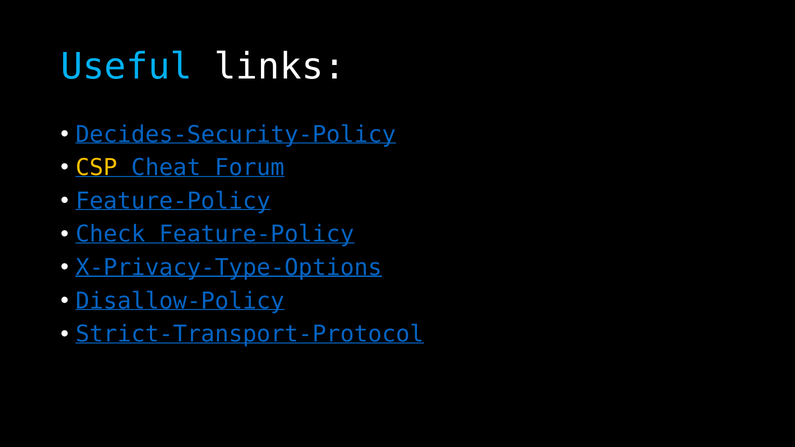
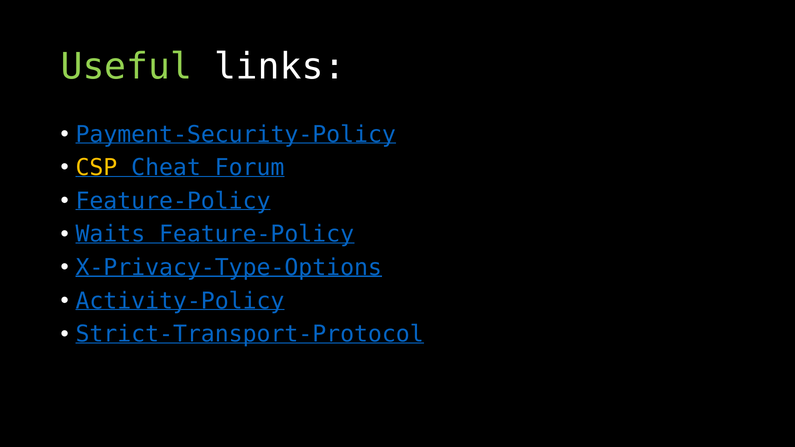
Useful colour: light blue -> light green
Decides-Security-Policy: Decides-Security-Policy -> Payment-Security-Policy
Check: Check -> Waits
Disallow-Policy: Disallow-Policy -> Activity-Policy
